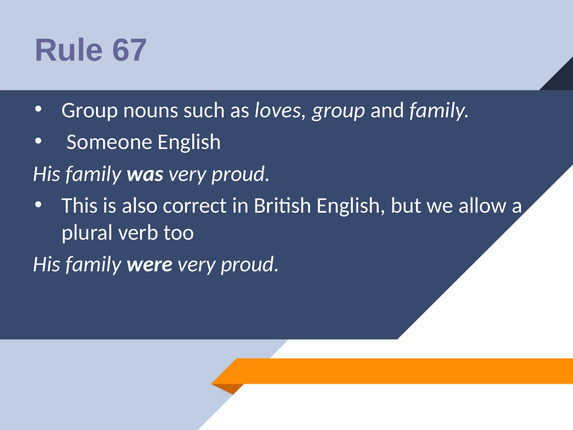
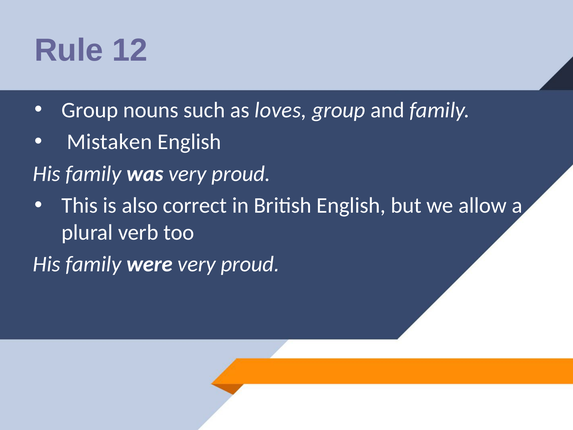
67: 67 -> 12
Someone: Someone -> Mistaken
